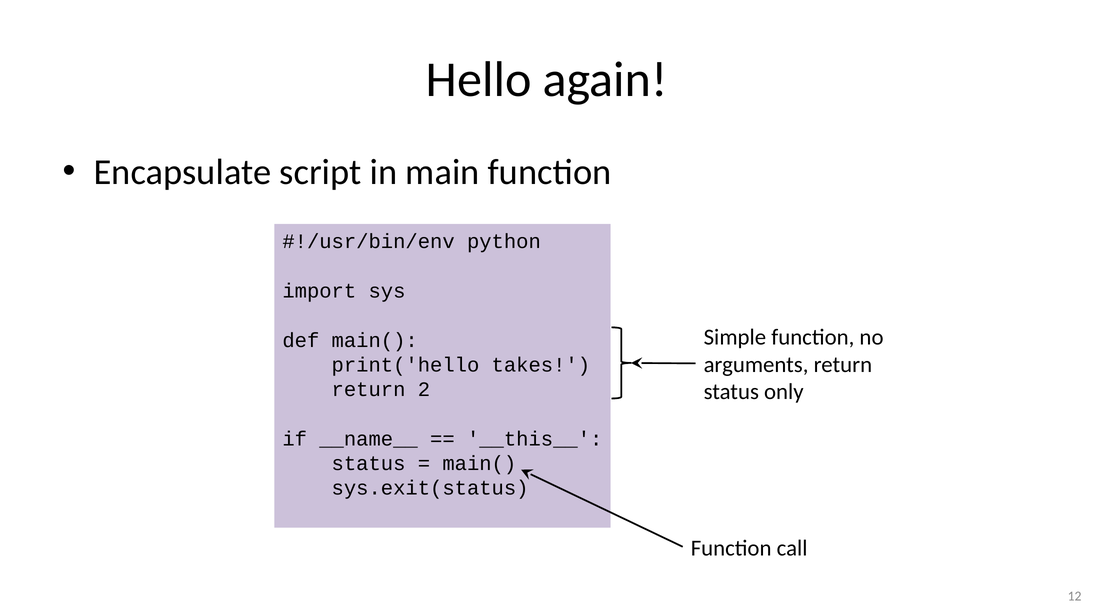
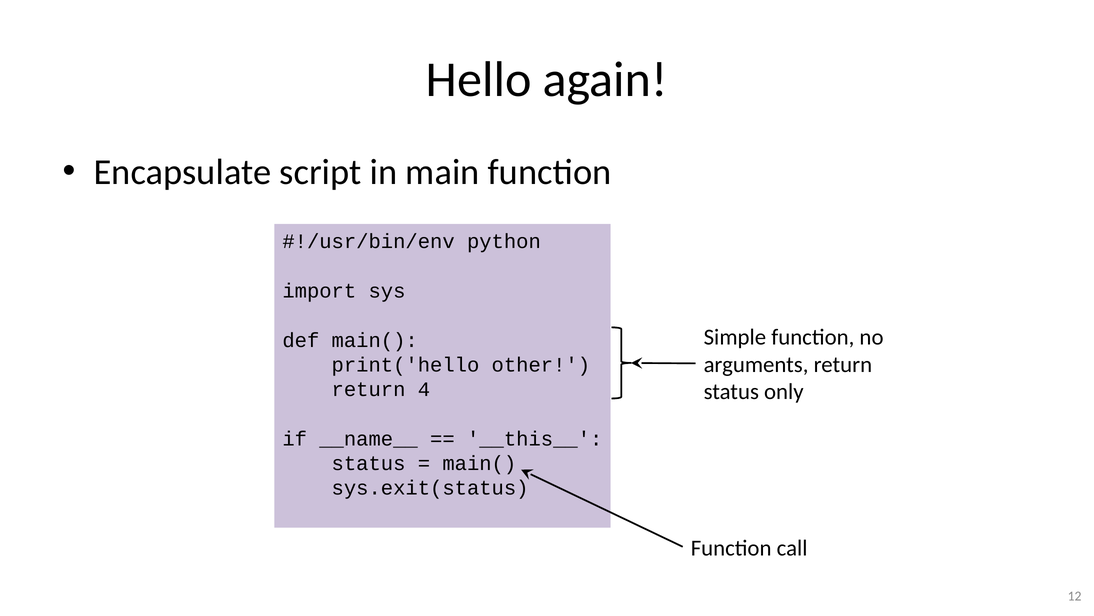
takes: takes -> other
2: 2 -> 4
